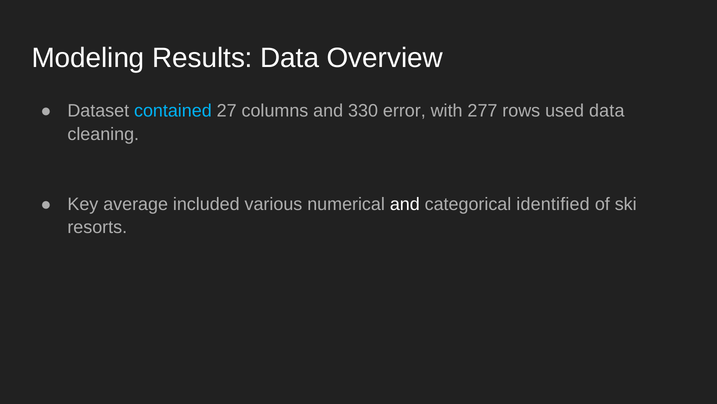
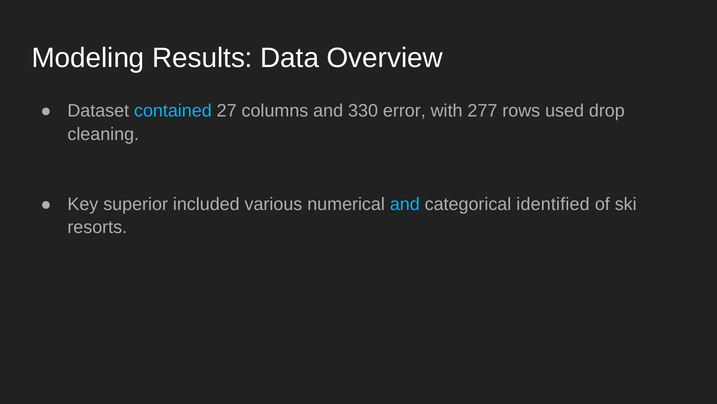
used data: data -> drop
average: average -> superior
and at (405, 204) colour: white -> light blue
